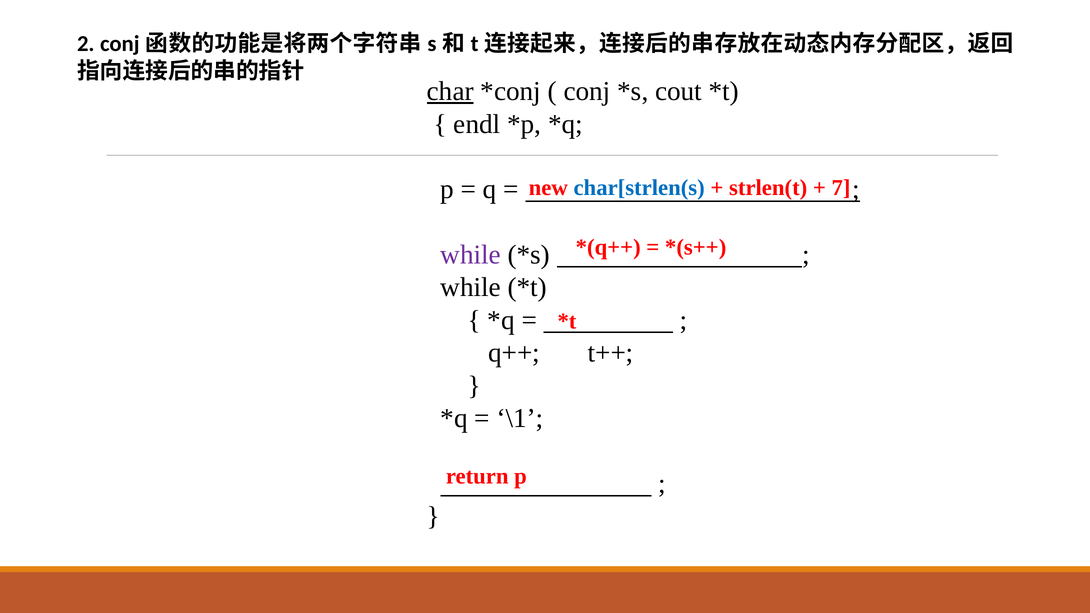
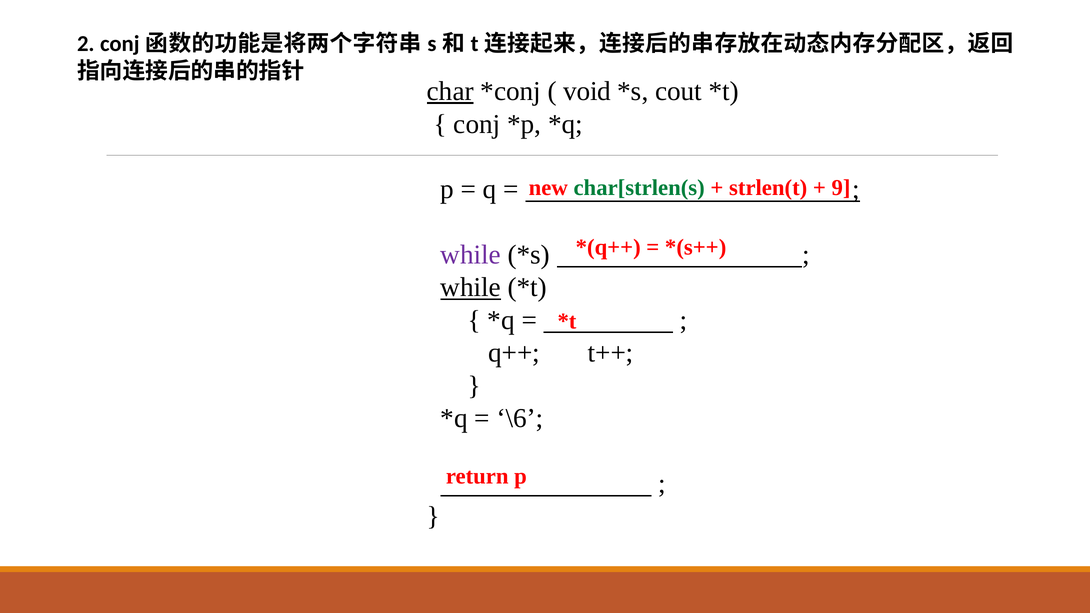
conj at (587, 91): conj -> void
endl at (477, 124): endl -> conj
char[strlen(s colour: blue -> green
7: 7 -> 9
while at (471, 288) underline: none -> present
\1: \1 -> \6
